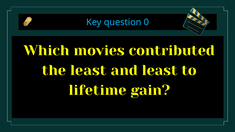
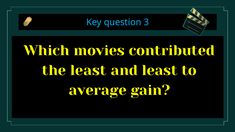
0: 0 -> 3
lifetime: lifetime -> average
